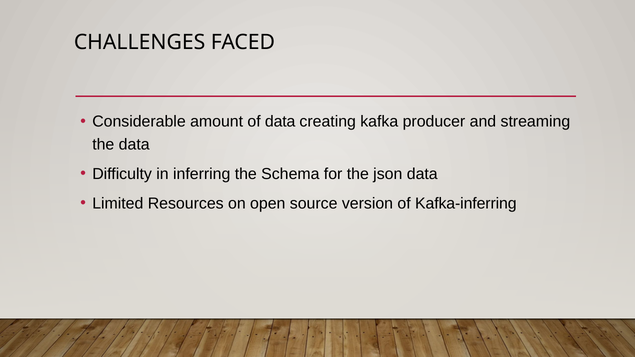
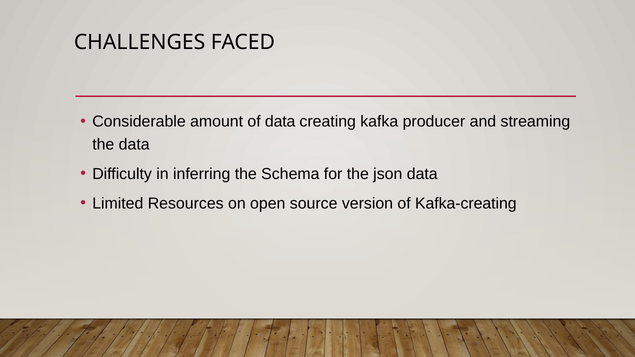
Kafka-inferring: Kafka-inferring -> Kafka-creating
